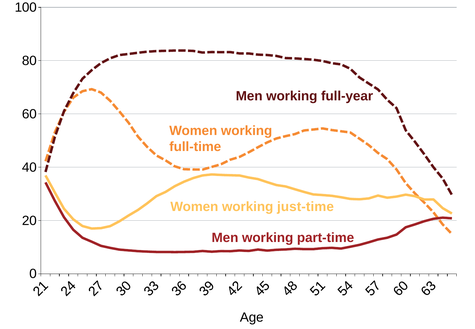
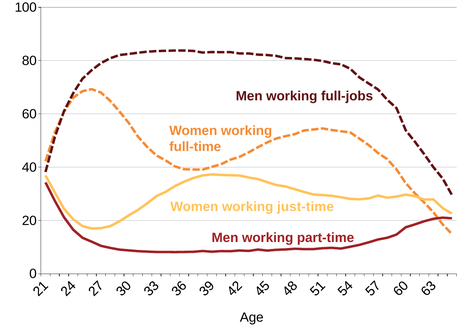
full-year: full-year -> full-jobs
